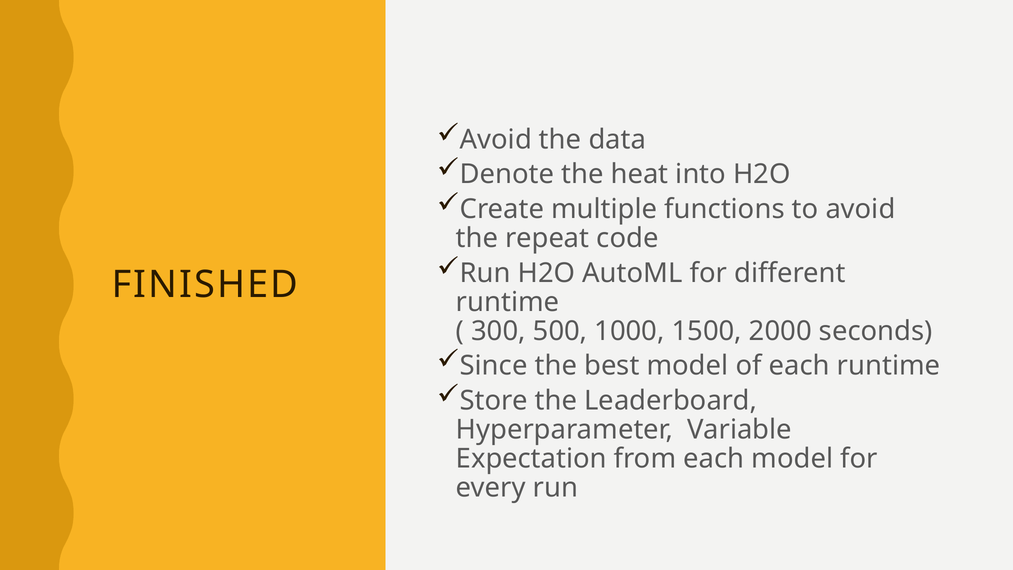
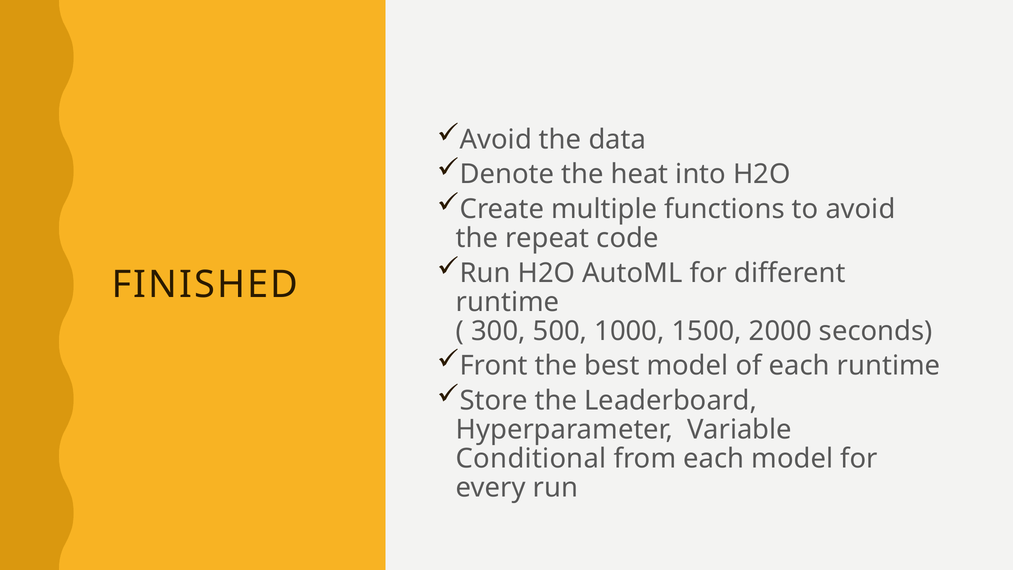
Since: Since -> Front
Expectation: Expectation -> Conditional
